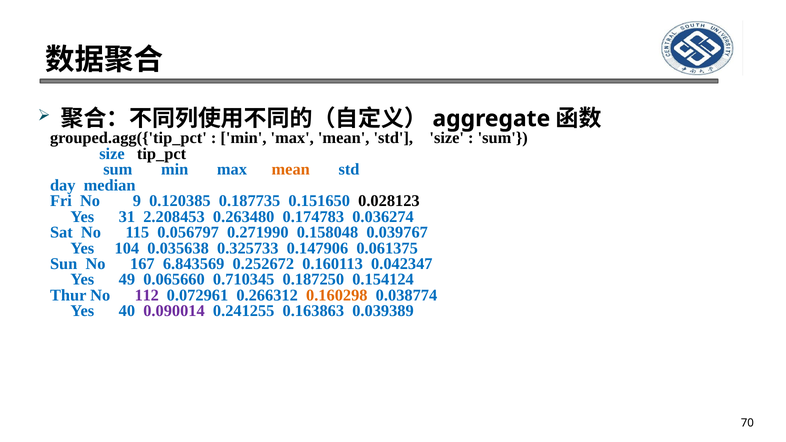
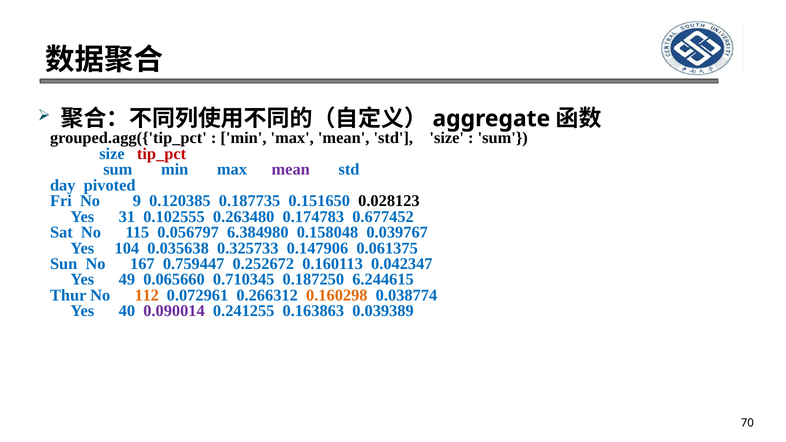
tip_pct colour: black -> red
mean at (291, 170) colour: orange -> purple
median: median -> pivoted
2.208453: 2.208453 -> 0.102555
0.036274: 0.036274 -> 0.677452
0.271990: 0.271990 -> 6.384980
6.843569: 6.843569 -> 0.759447
0.154124: 0.154124 -> 6.244615
112 colour: purple -> orange
